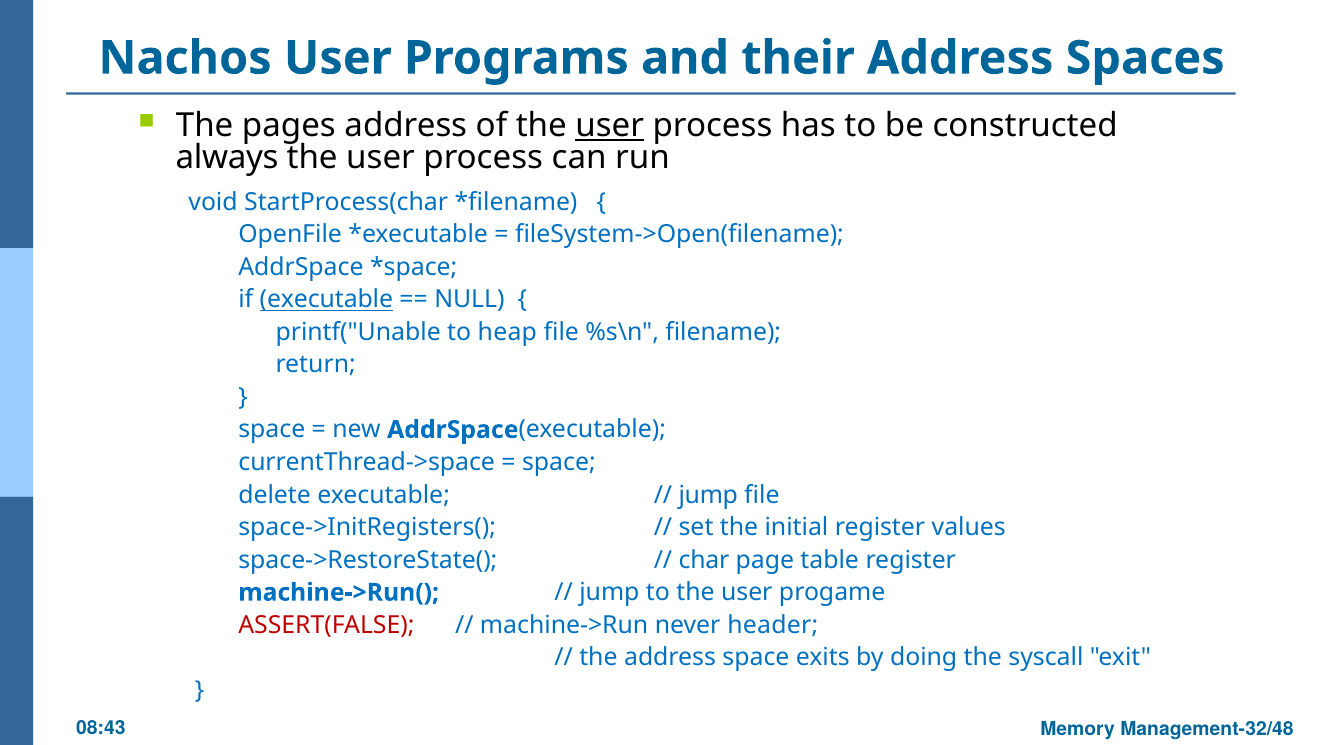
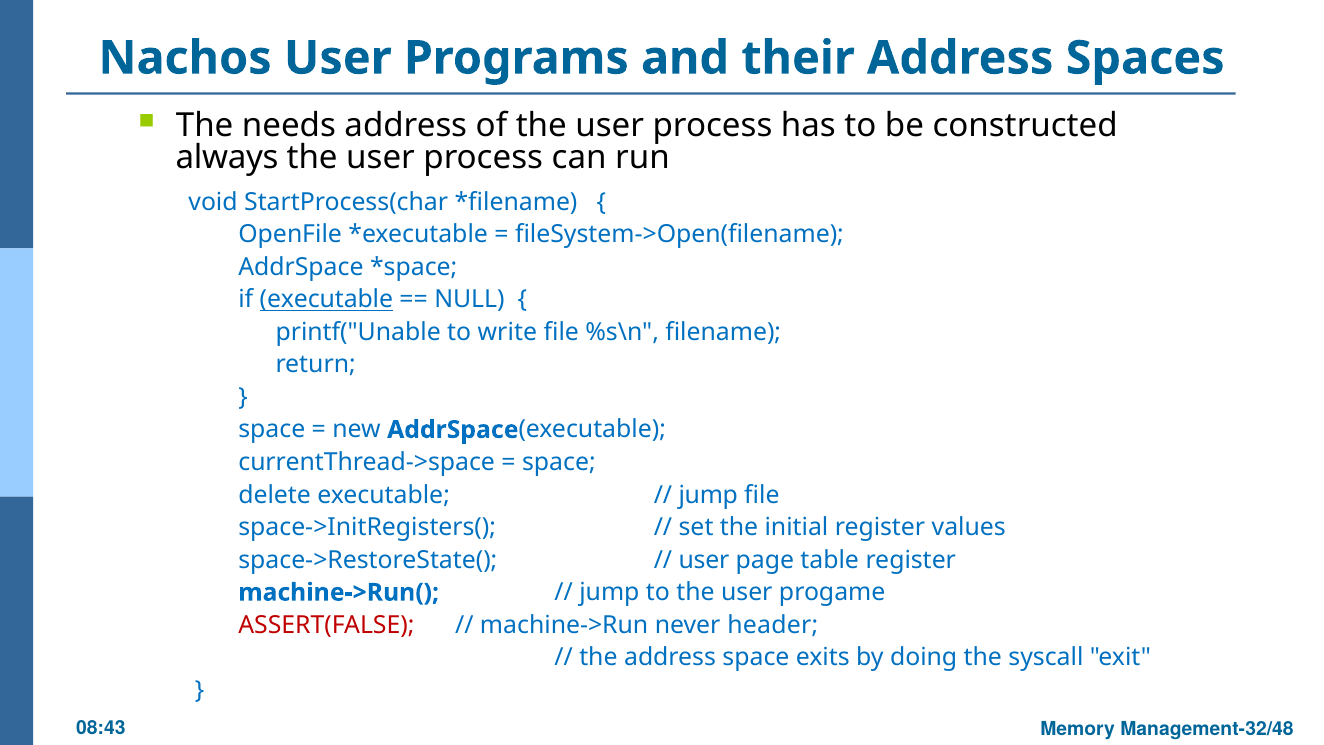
pages: pages -> needs
user at (610, 126) underline: present -> none
heap: heap -> write
char at (704, 560): char -> user
